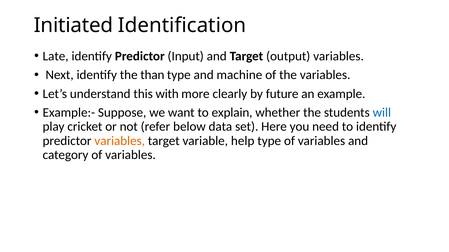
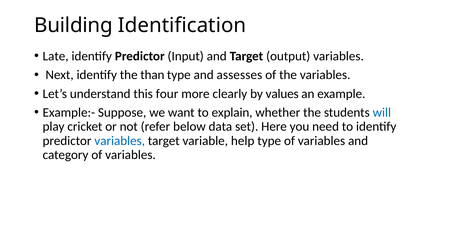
Initiated: Initiated -> Building
machine: machine -> assesses
with: with -> four
future: future -> values
variables at (120, 141) colour: orange -> blue
